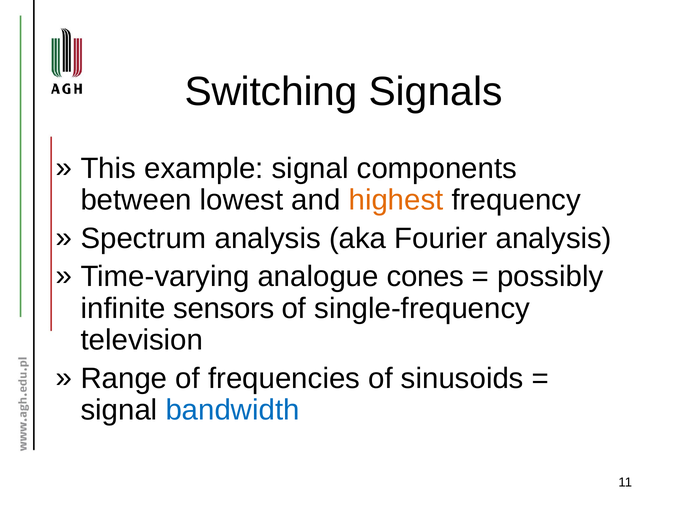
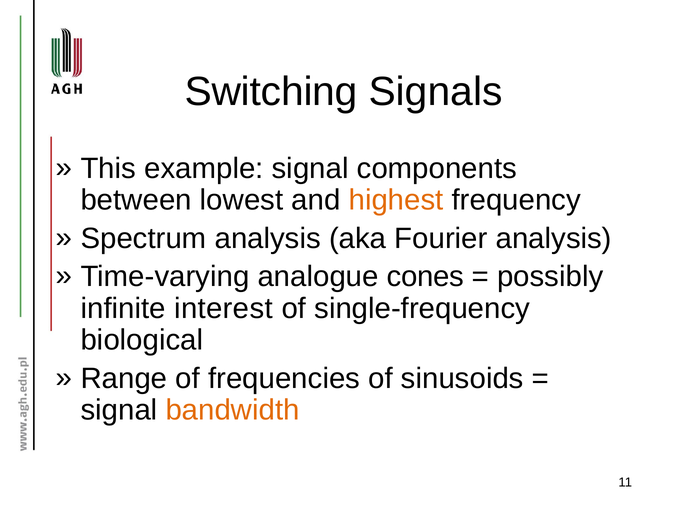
sensors: sensors -> interest
television: television -> biological
bandwidth colour: blue -> orange
